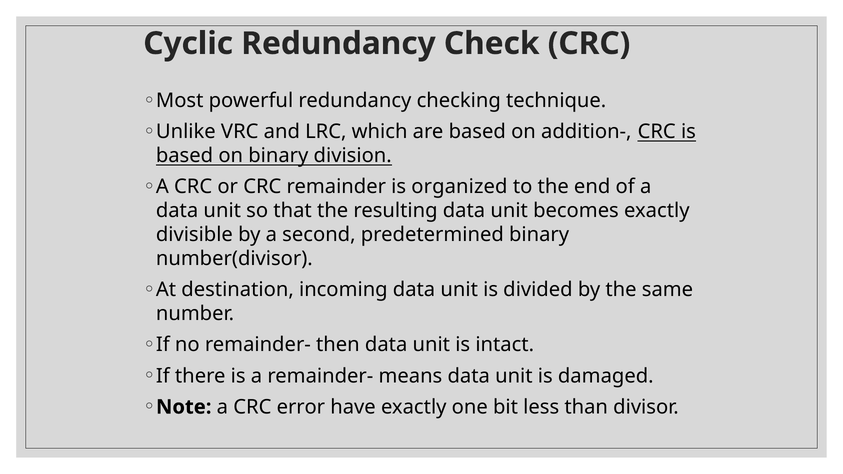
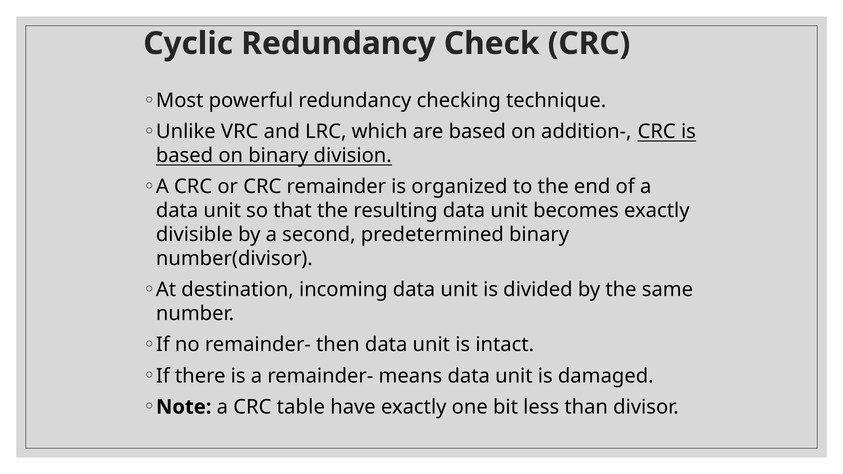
error: error -> table
